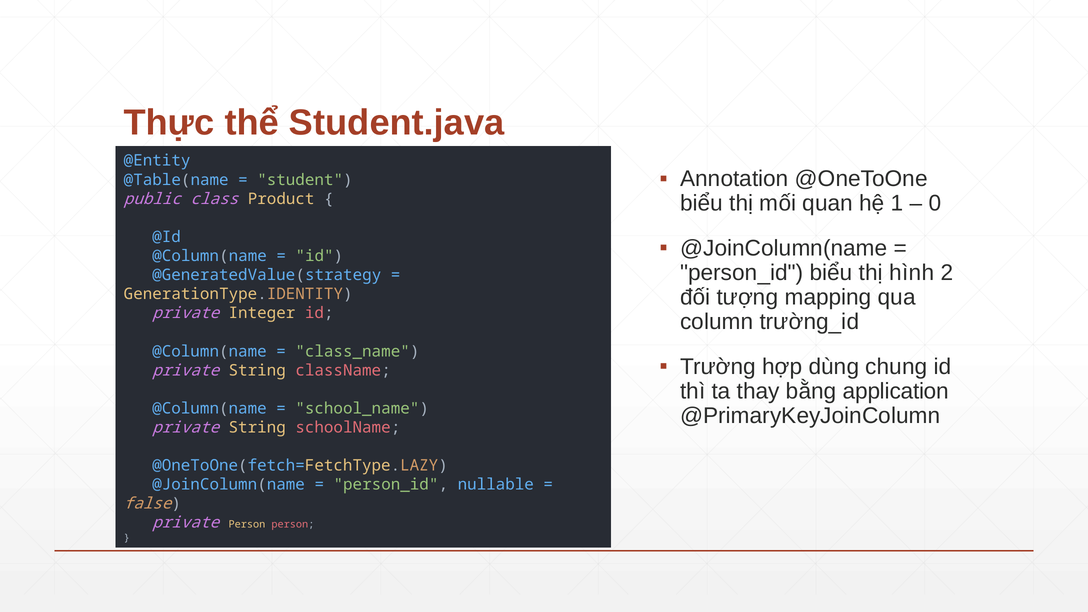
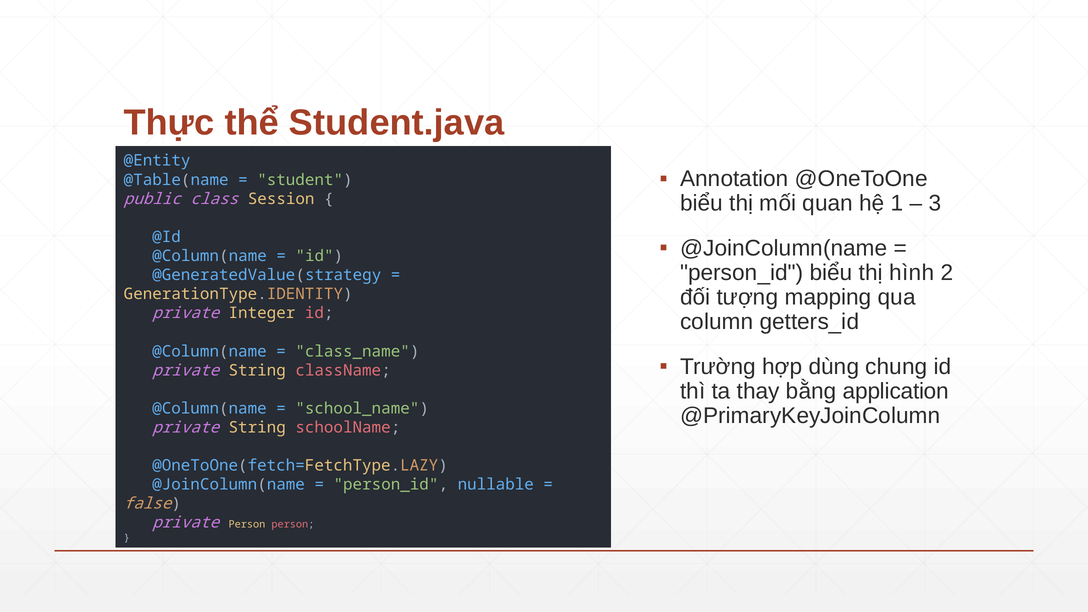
0: 0 -> 3
Product: Product -> Session
trường_id: trường_id -> getters_id
